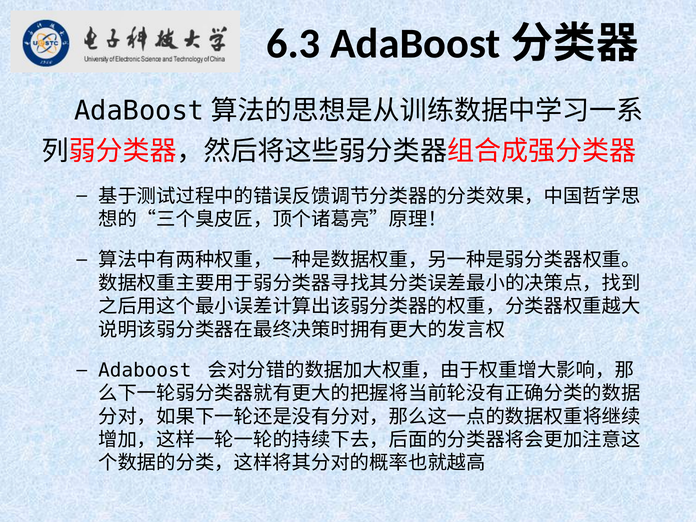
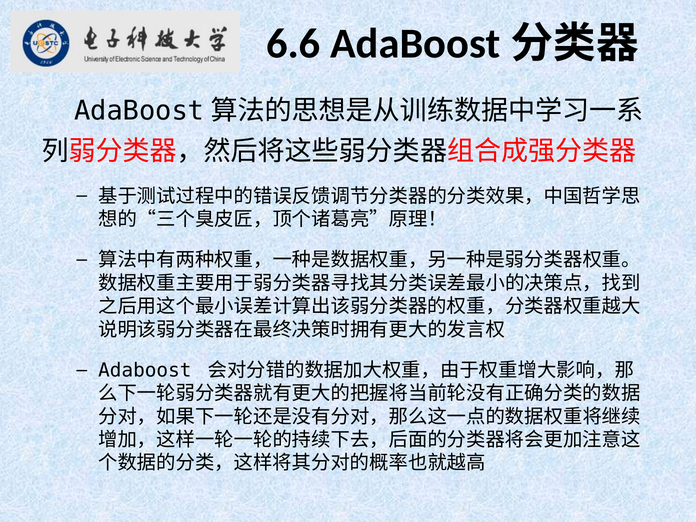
6.3: 6.3 -> 6.6
